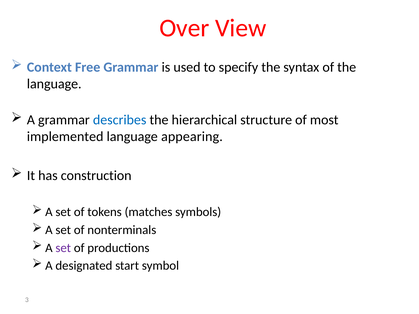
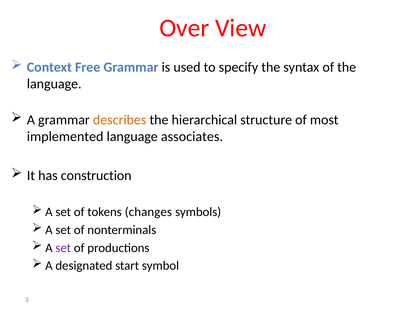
describes colour: blue -> orange
appearing: appearing -> associates
matches: matches -> changes
